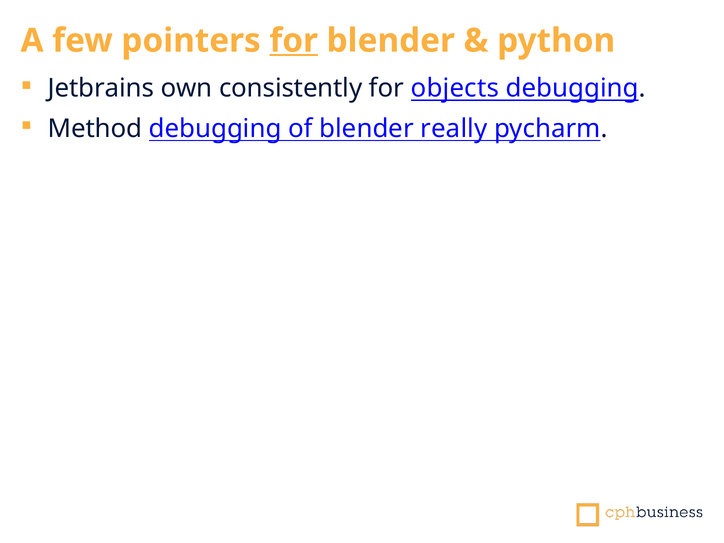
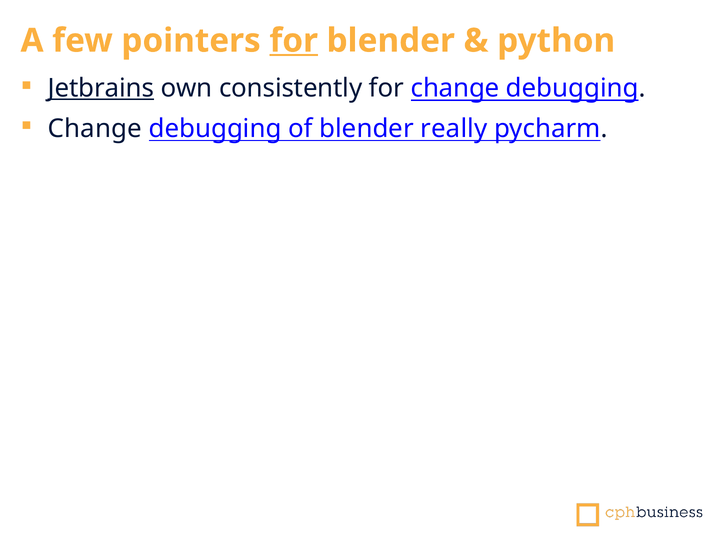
Jetbrains underline: none -> present
for objects: objects -> change
Method at (95, 129): Method -> Change
